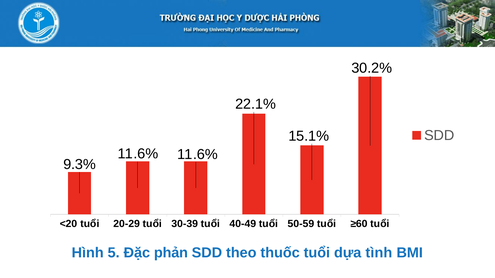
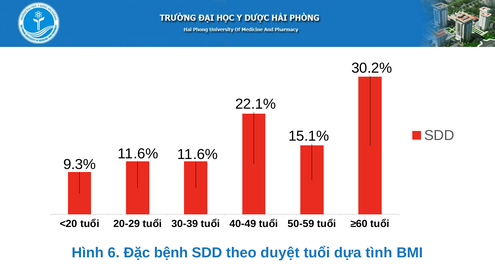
5: 5 -> 6
phản: phản -> bệnh
thuốc: thuốc -> duyệt
